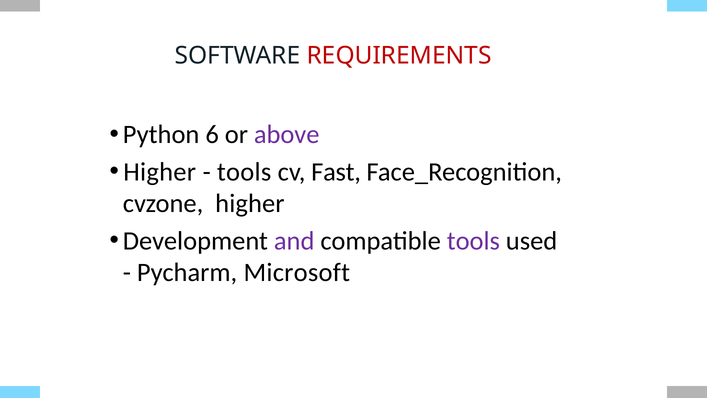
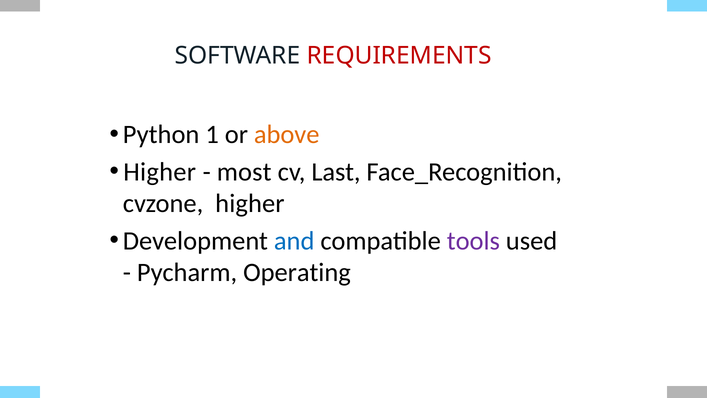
6: 6 -> 1
above colour: purple -> orange
tools at (244, 172): tools -> most
Fast: Fast -> Last
and colour: purple -> blue
Microsoft: Microsoft -> Operating
